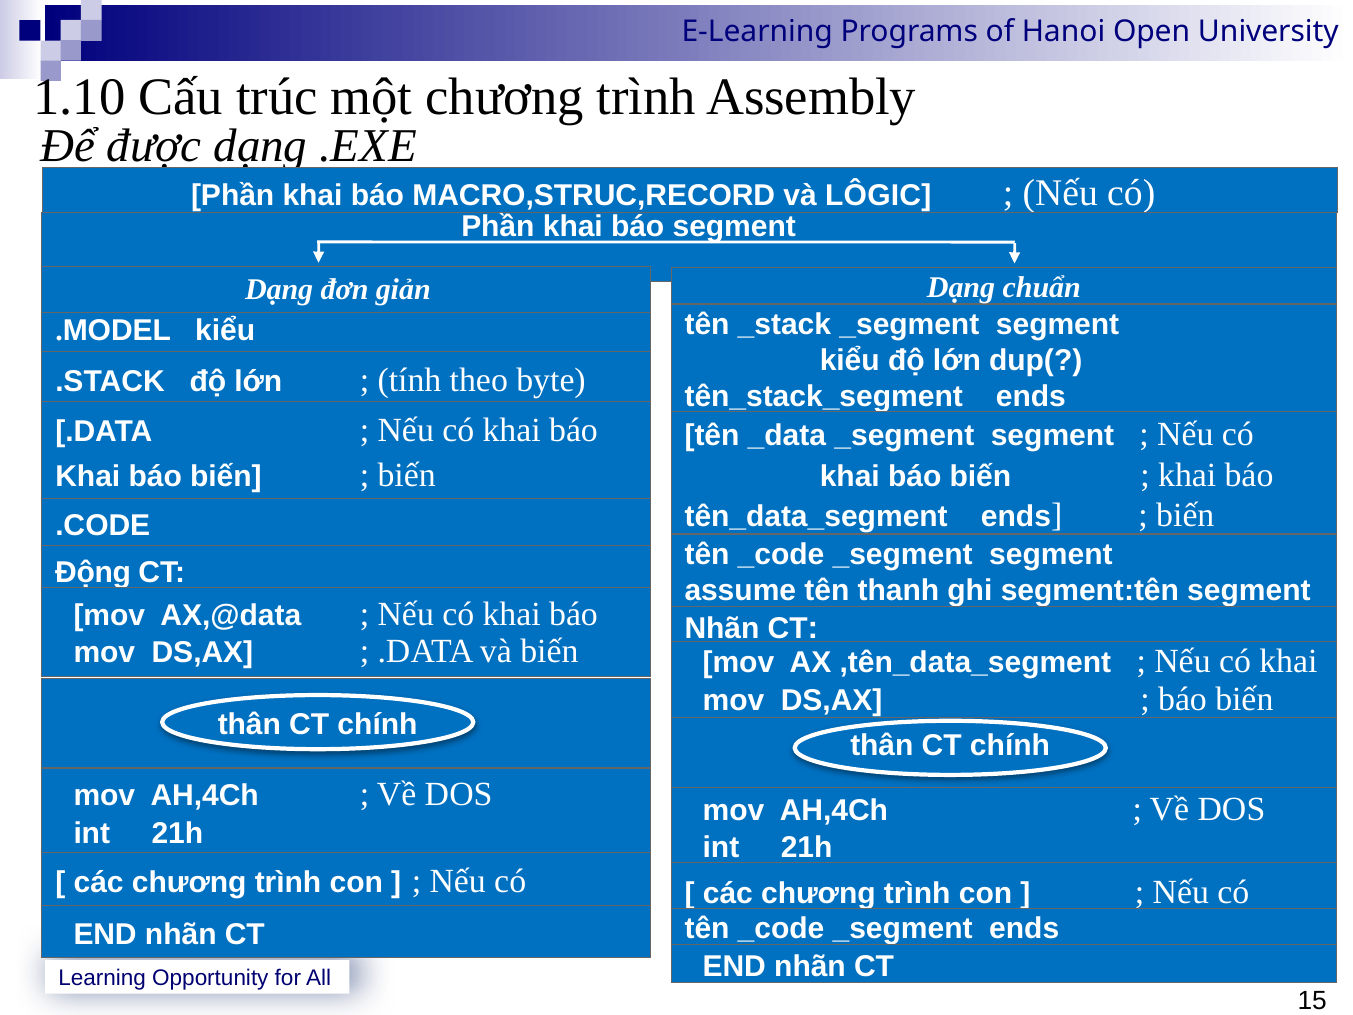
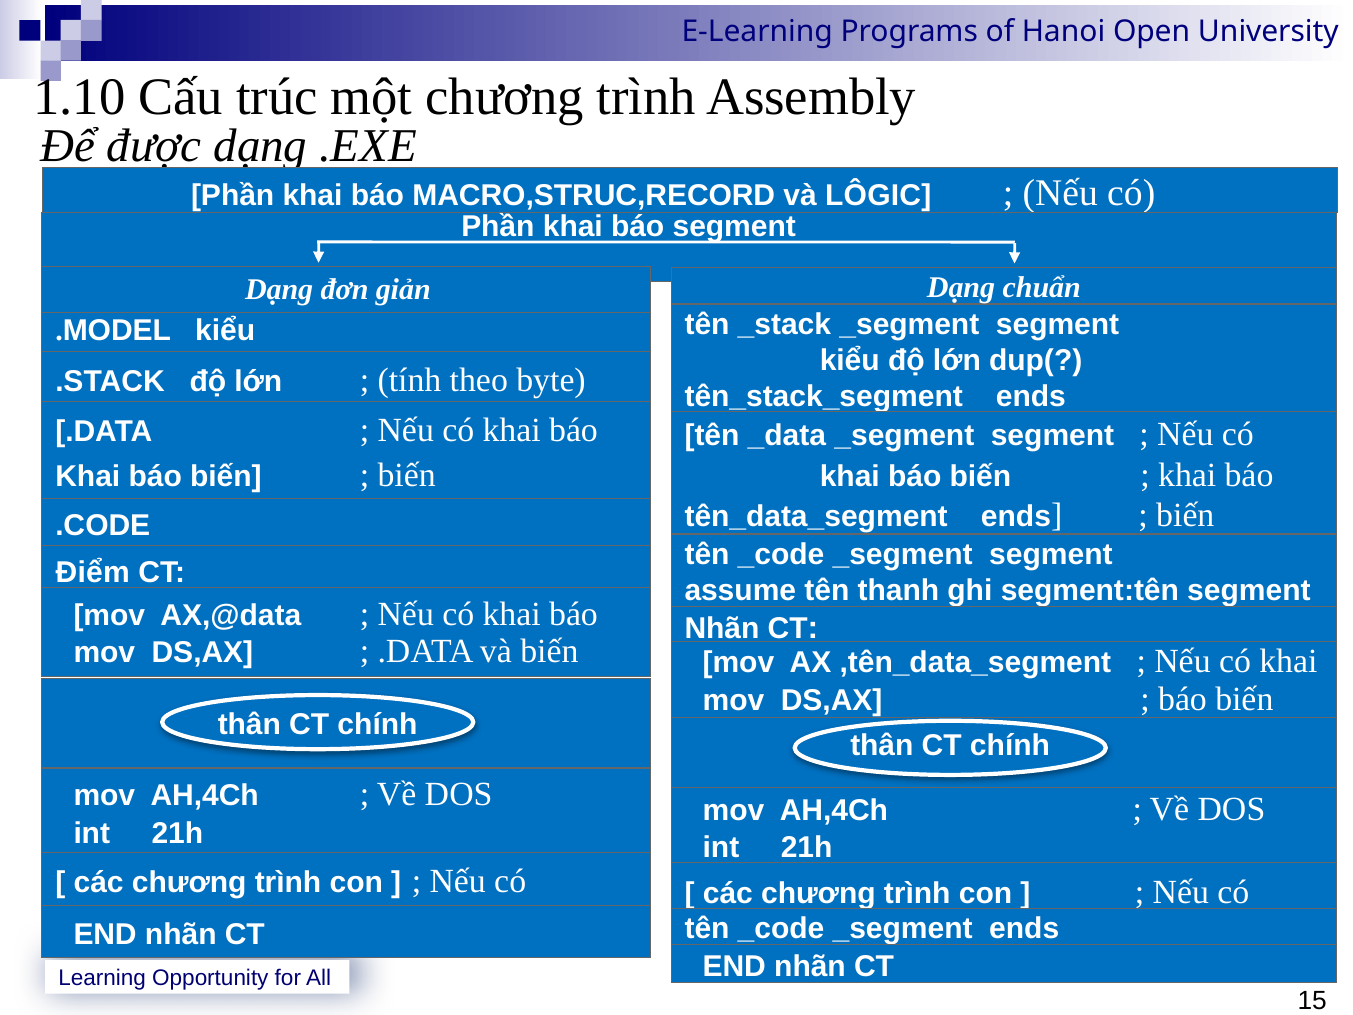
Động: Động -> Điểm
